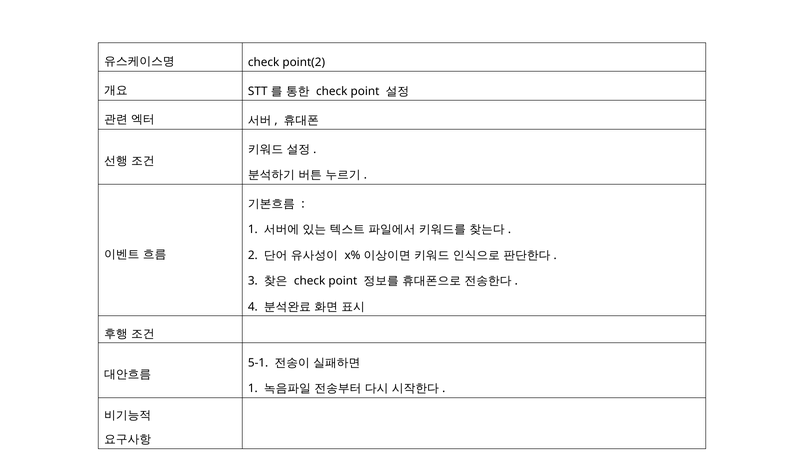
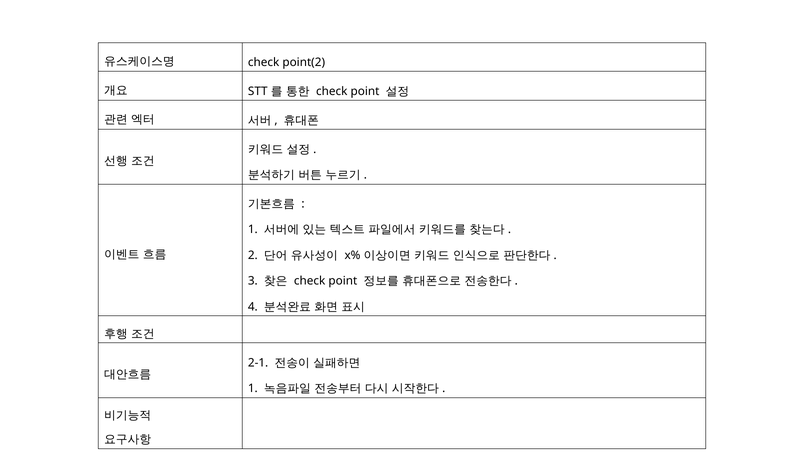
5-1: 5-1 -> 2-1
